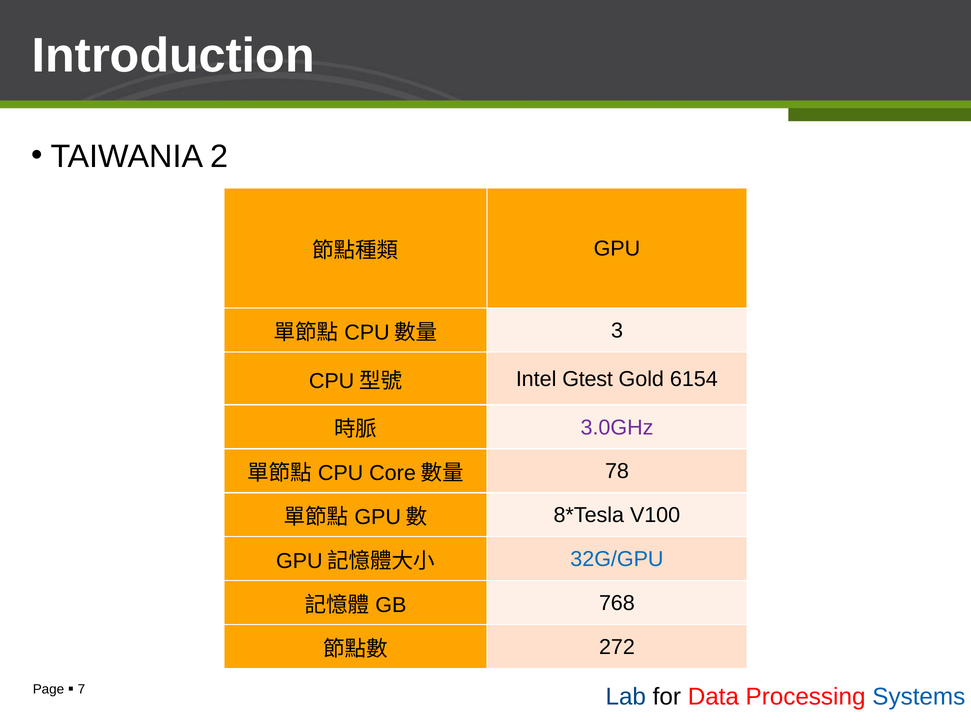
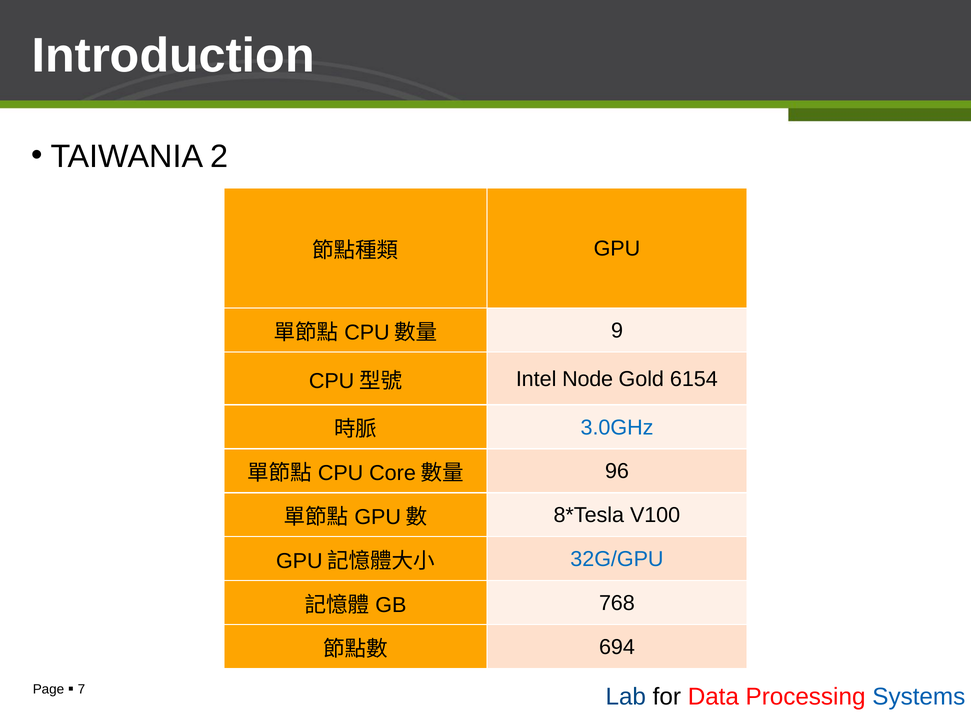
3: 3 -> 9
Gtest: Gtest -> Node
3.0GHz colour: purple -> blue
78: 78 -> 96
272: 272 -> 694
